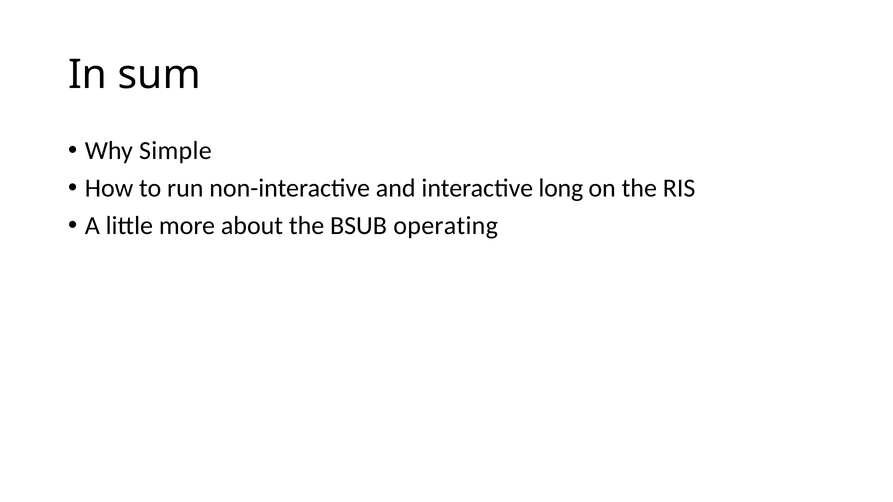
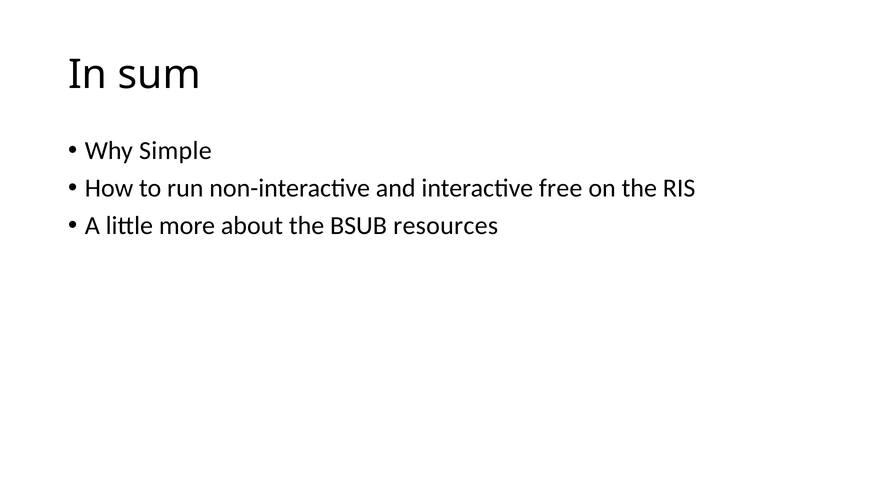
long: long -> free
operating: operating -> resources
